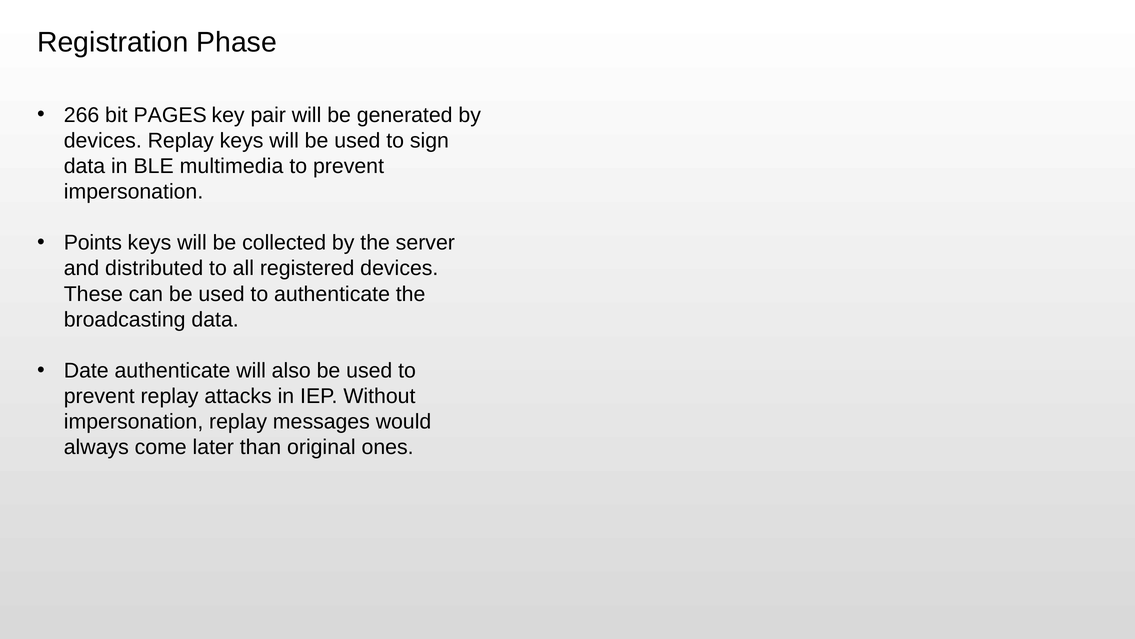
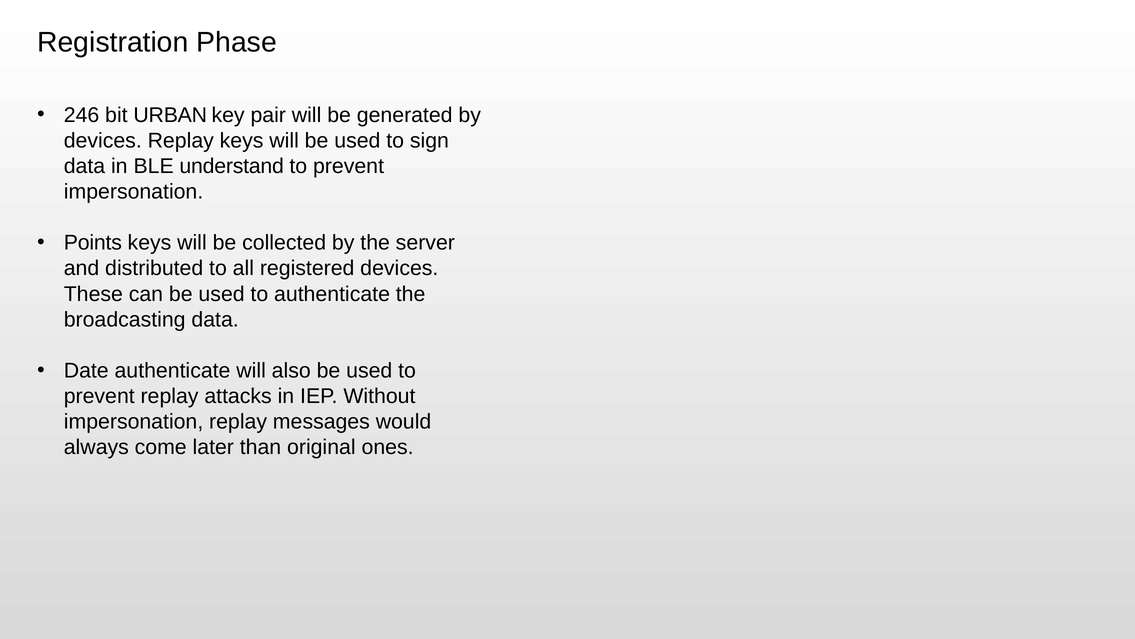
266: 266 -> 246
PAGES: PAGES -> URBAN
multimedia: multimedia -> understand
